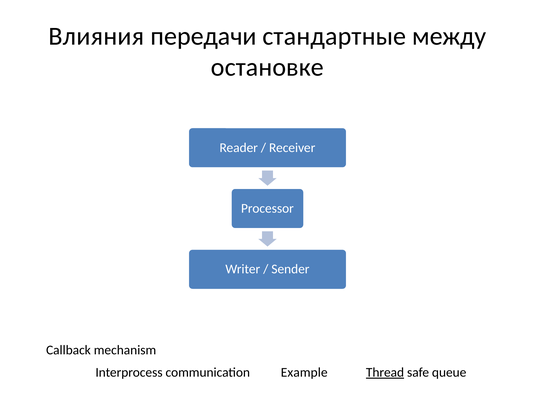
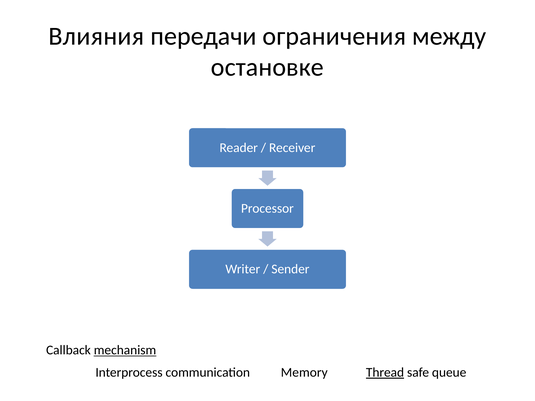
стандартные: стандартные -> ограничения
mechanism underline: none -> present
Example: Example -> Memory
